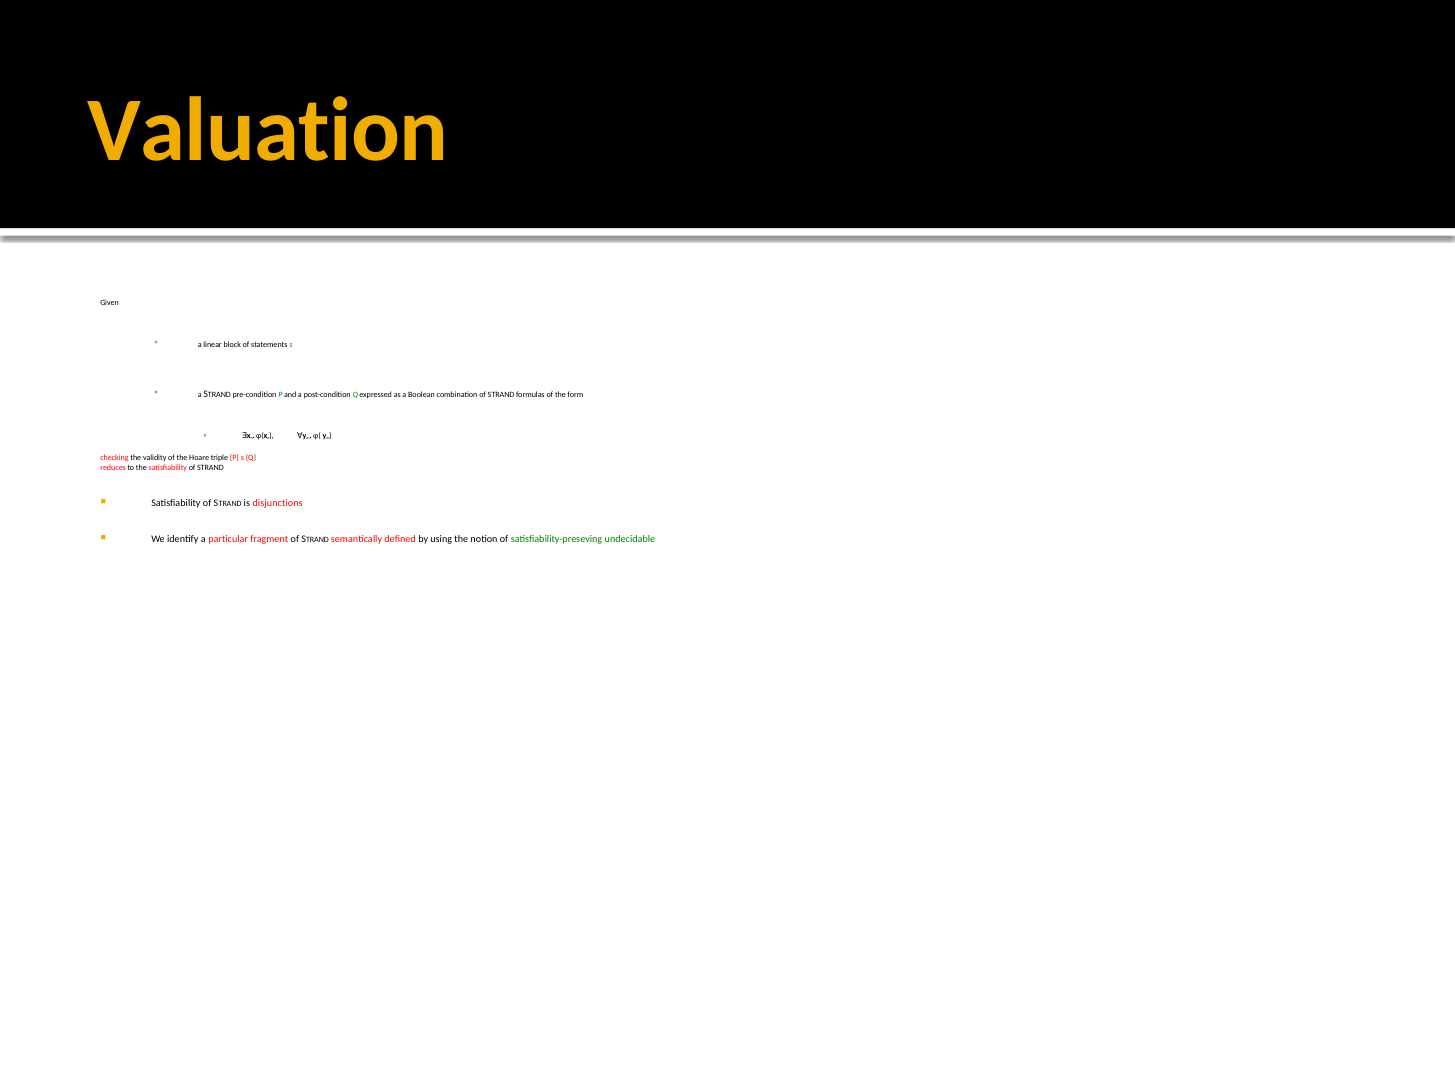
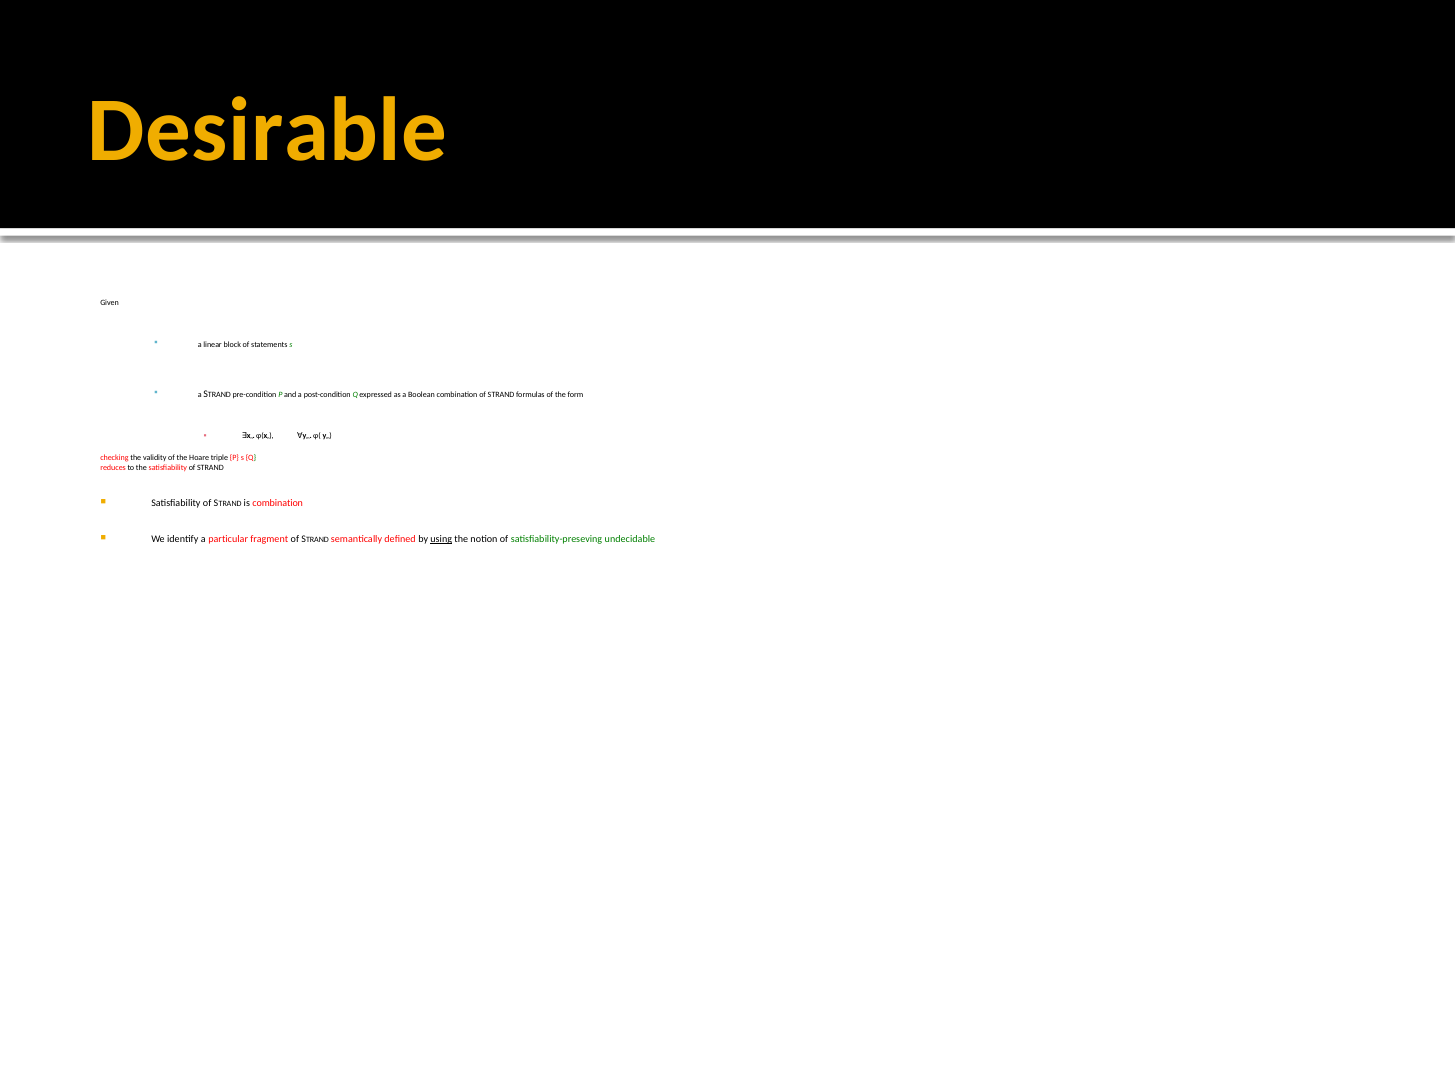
Valuation: Valuation -> Desirable
is disjunctions: disjunctions -> combination
using underline: none -> present
